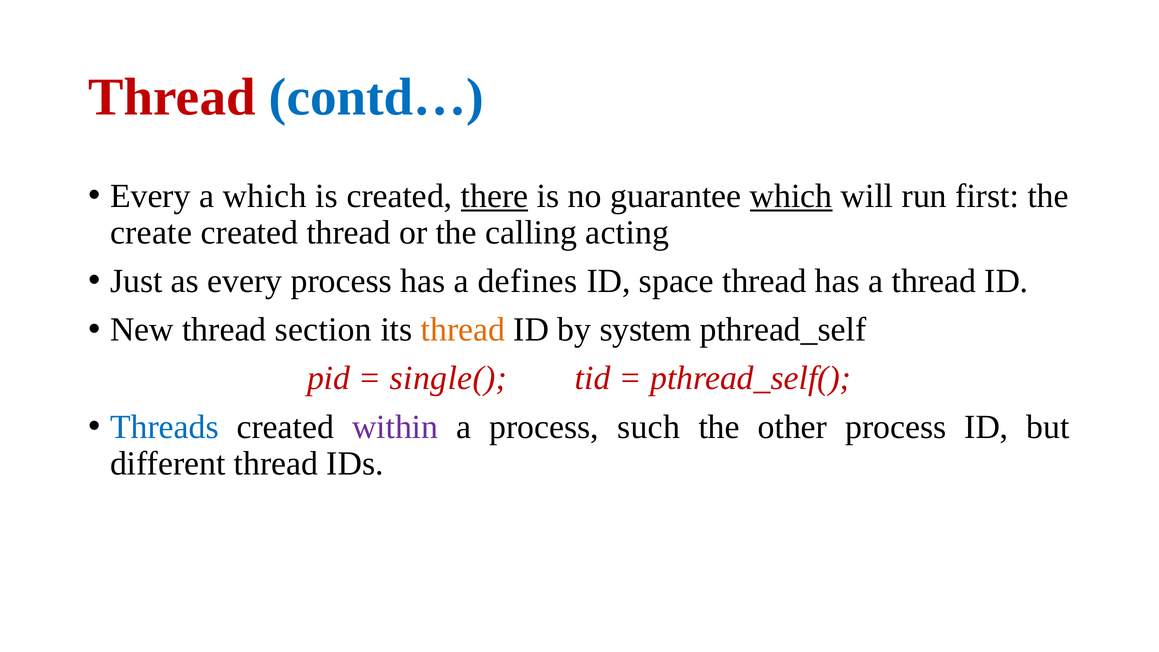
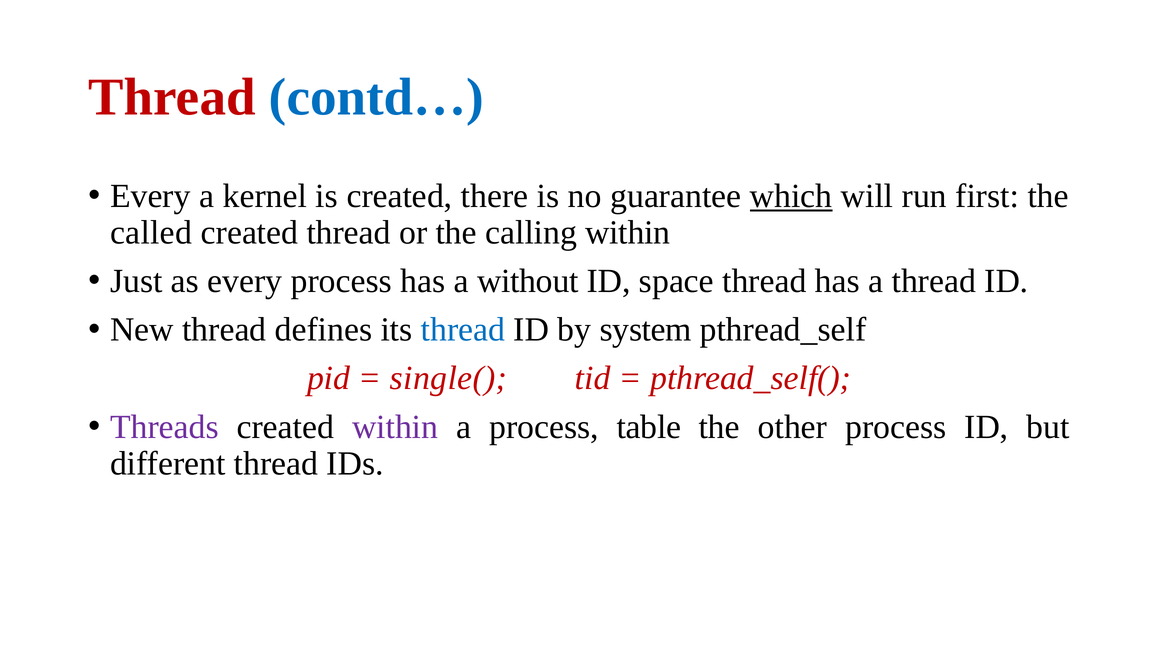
a which: which -> kernel
there underline: present -> none
create: create -> called
calling acting: acting -> within
defines: defines -> without
section: section -> defines
thread at (463, 330) colour: orange -> blue
Threads colour: blue -> purple
such: such -> table
